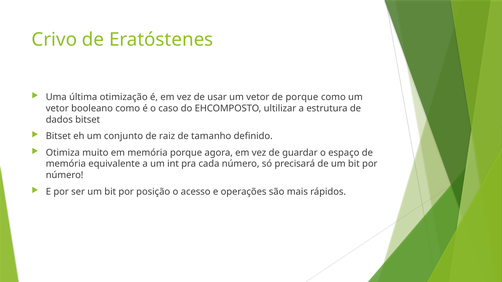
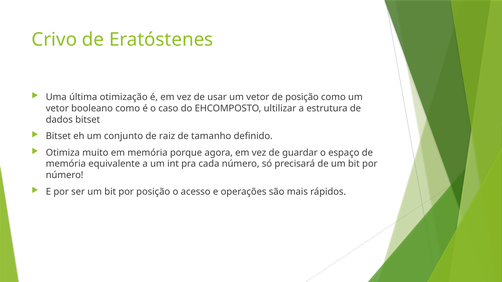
de porque: porque -> posição
